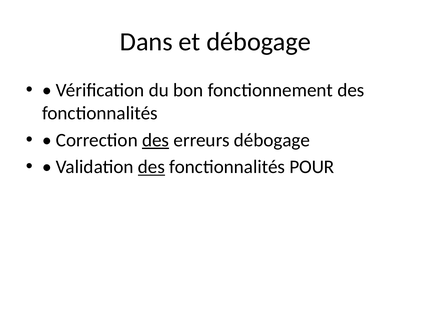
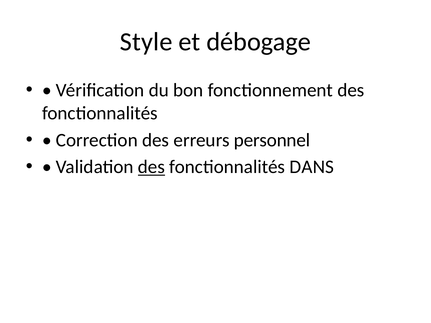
Dans: Dans -> Style
des at (156, 140) underline: present -> none
erreurs débogage: débogage -> personnel
POUR: POUR -> DANS
